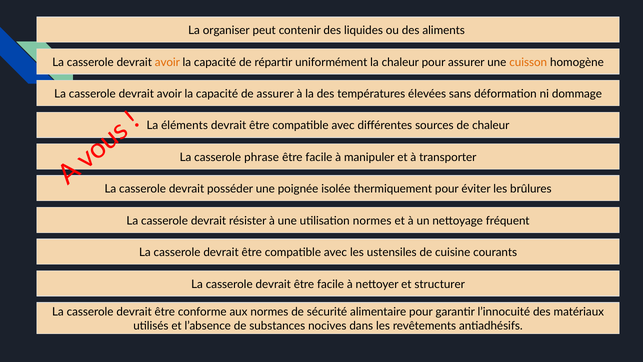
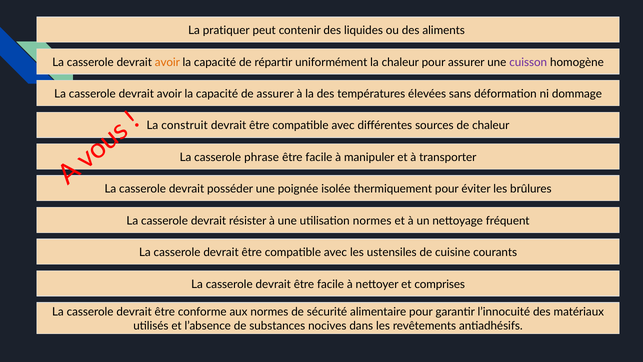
organiser: organiser -> pratiquer
cuisson colour: orange -> purple
éléments: éléments -> construit
structurer: structurer -> comprises
